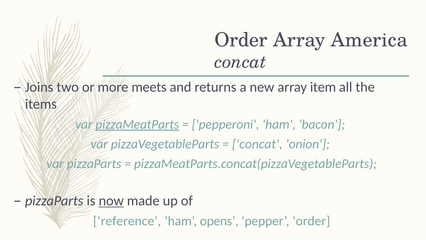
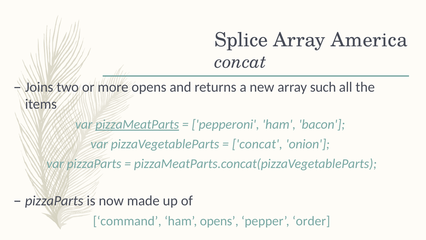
Order at (241, 40): Order -> Splice
more meets: meets -> opens
item: item -> such
now underline: present -> none
reference: reference -> command
